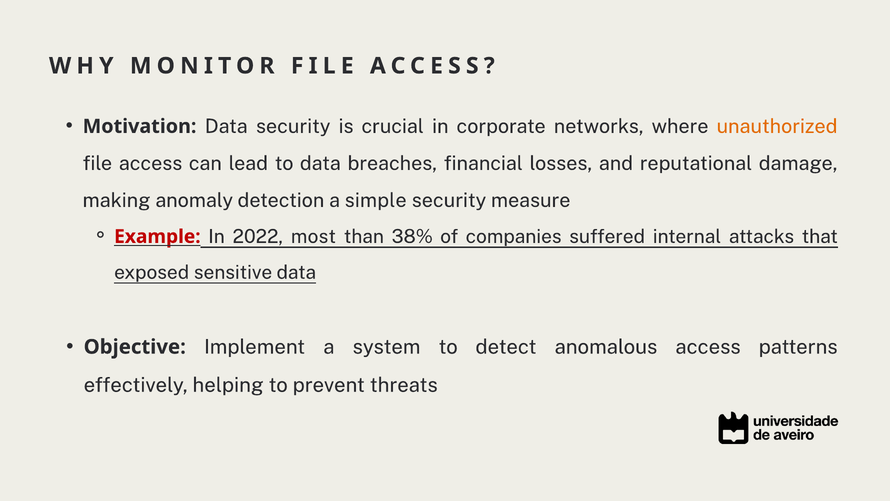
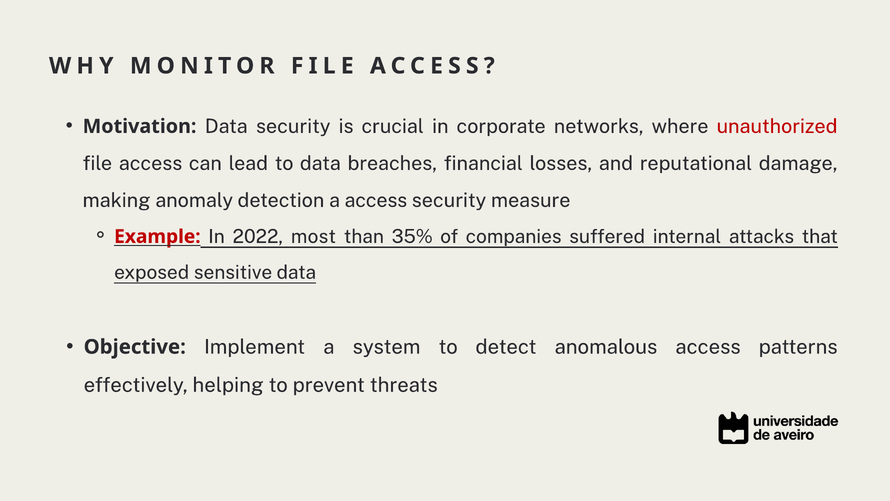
unauthorized colour: orange -> red
a simple: simple -> access
38%: 38% -> 35%
